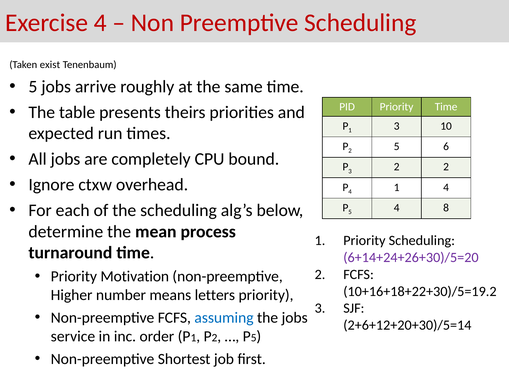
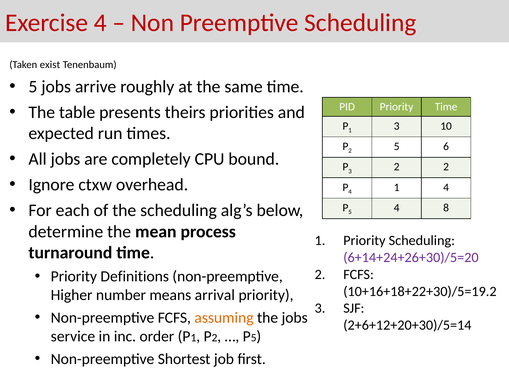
Motivation: Motivation -> Definitions
letters: letters -> arrival
assuming colour: blue -> orange
